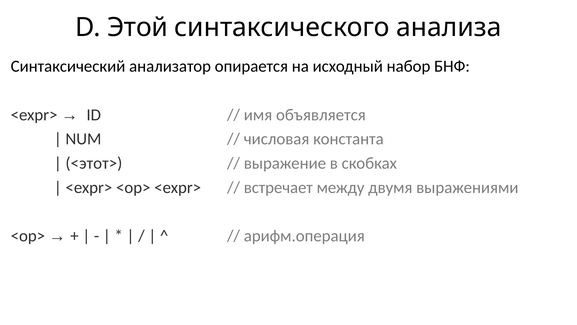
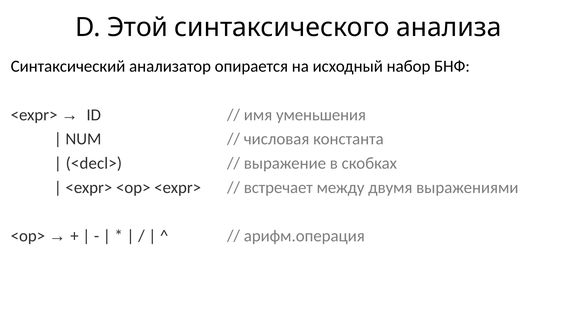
объявляется: объявляется -> уменьшения
<этот>: <этот> -> <decl>
